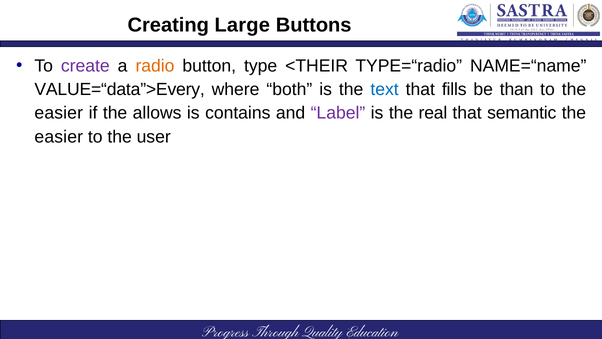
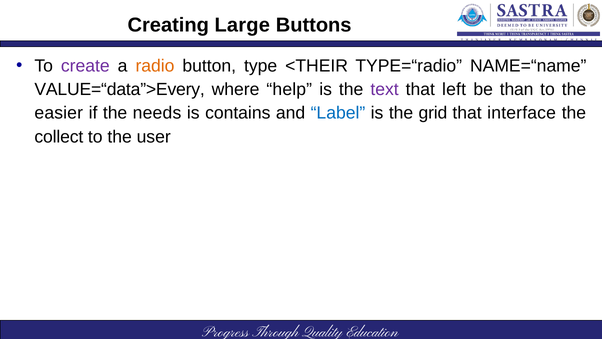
both: both -> help
text colour: blue -> purple
fills: fills -> left
allows: allows -> needs
Label colour: purple -> blue
real: real -> grid
semantic: semantic -> interface
easier at (59, 137): easier -> collect
